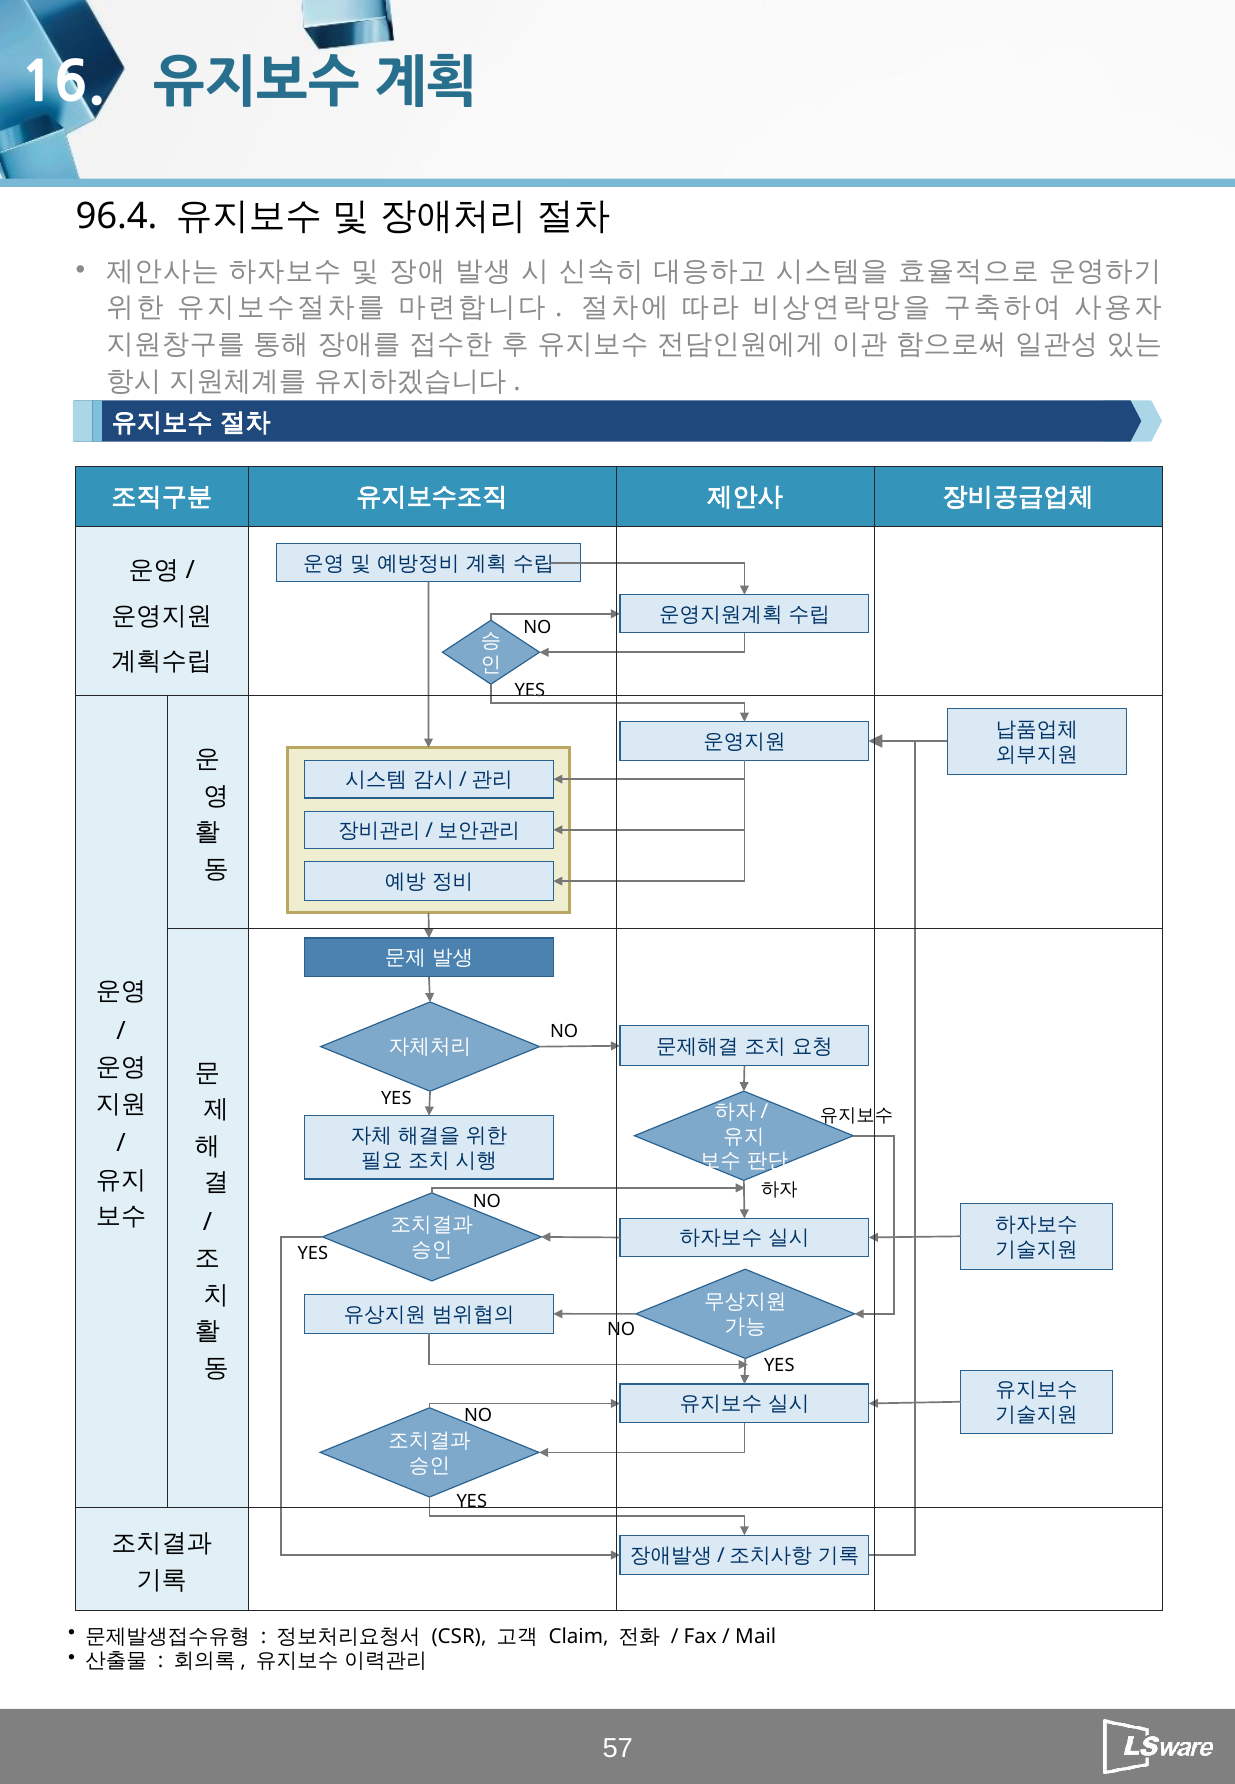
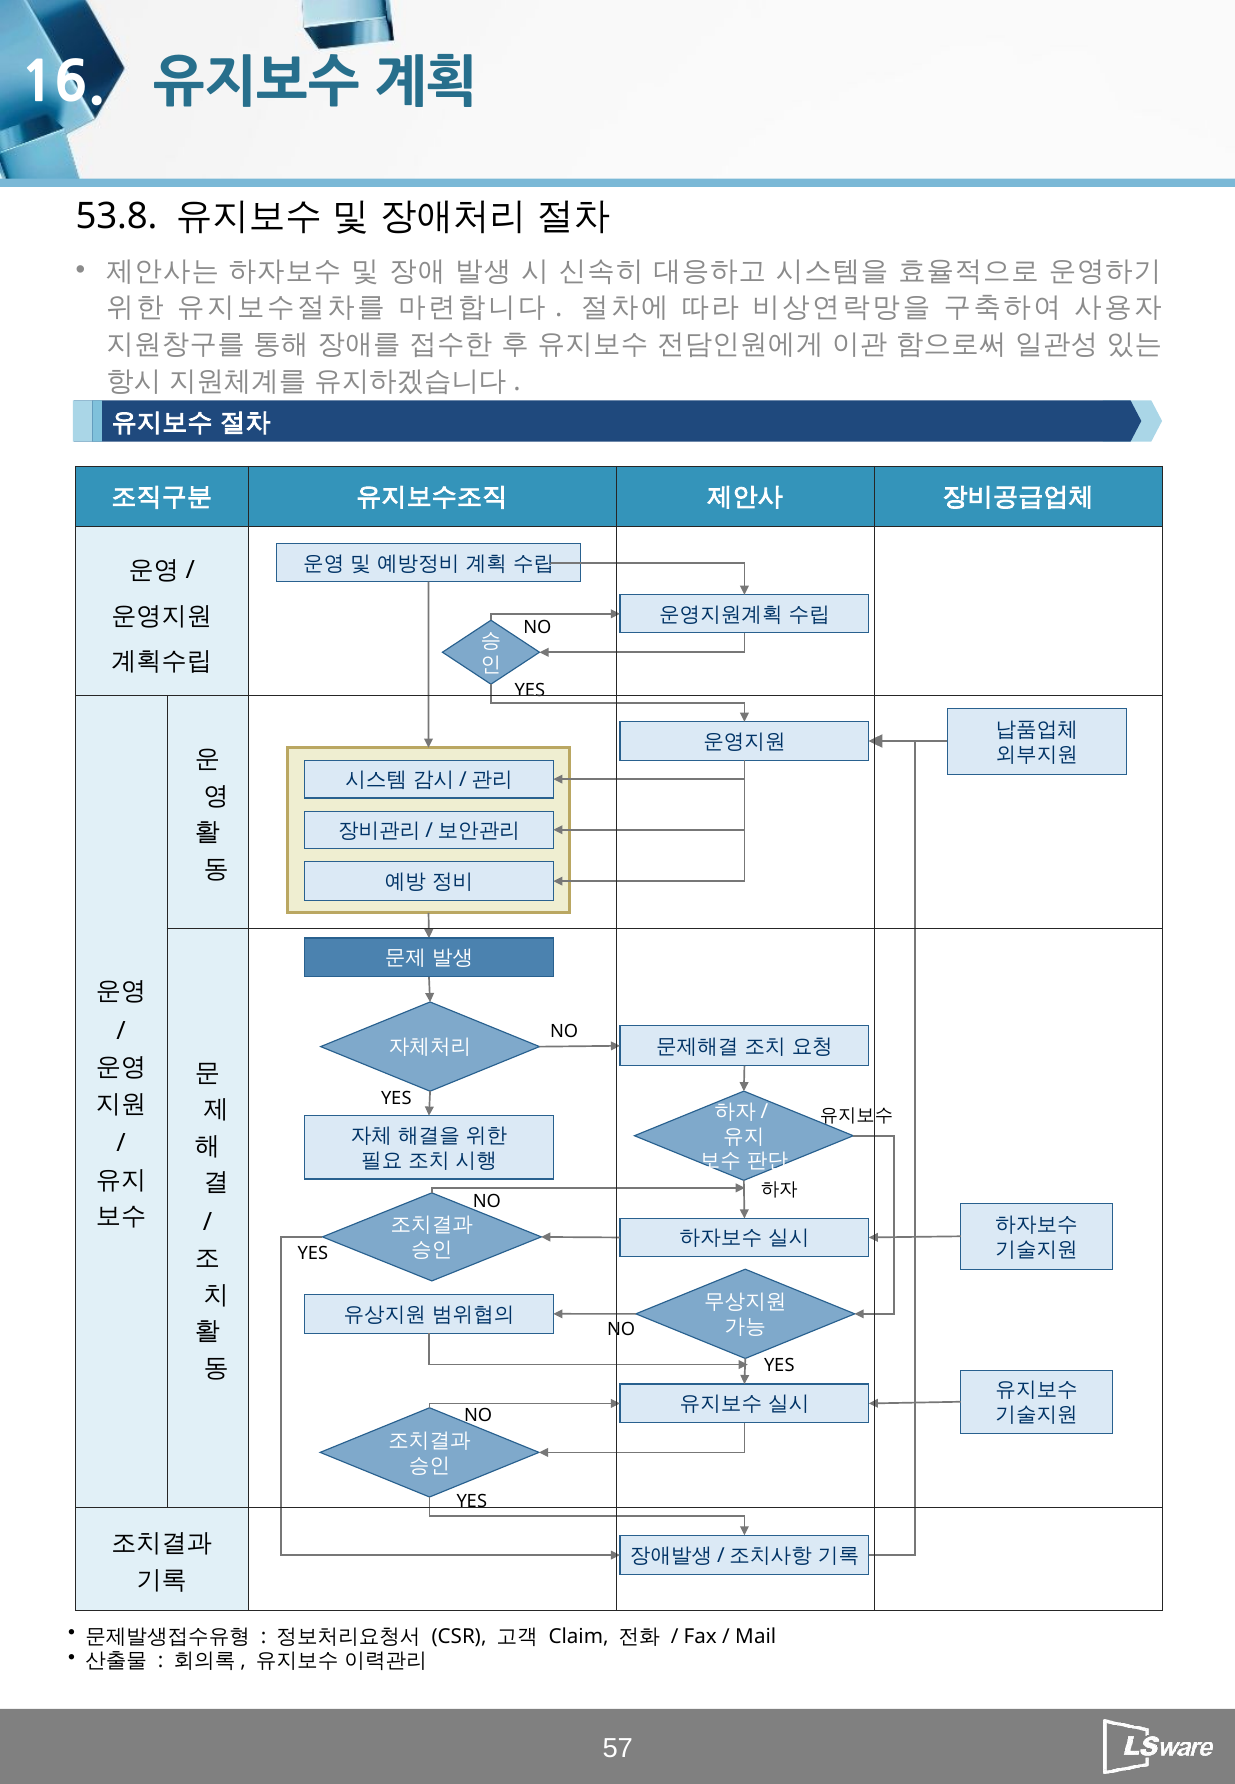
96.4: 96.4 -> 53.8
